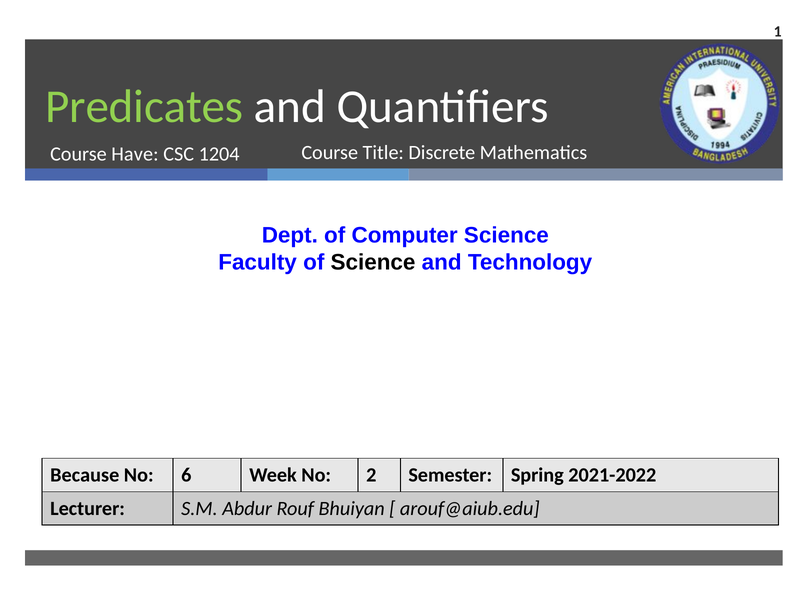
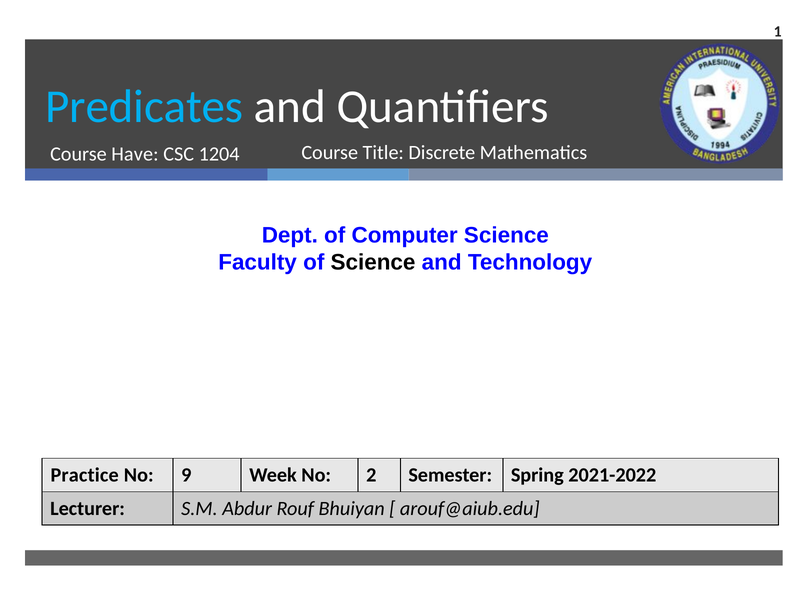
Predicates colour: light green -> light blue
Because: Because -> Practice
6: 6 -> 9
